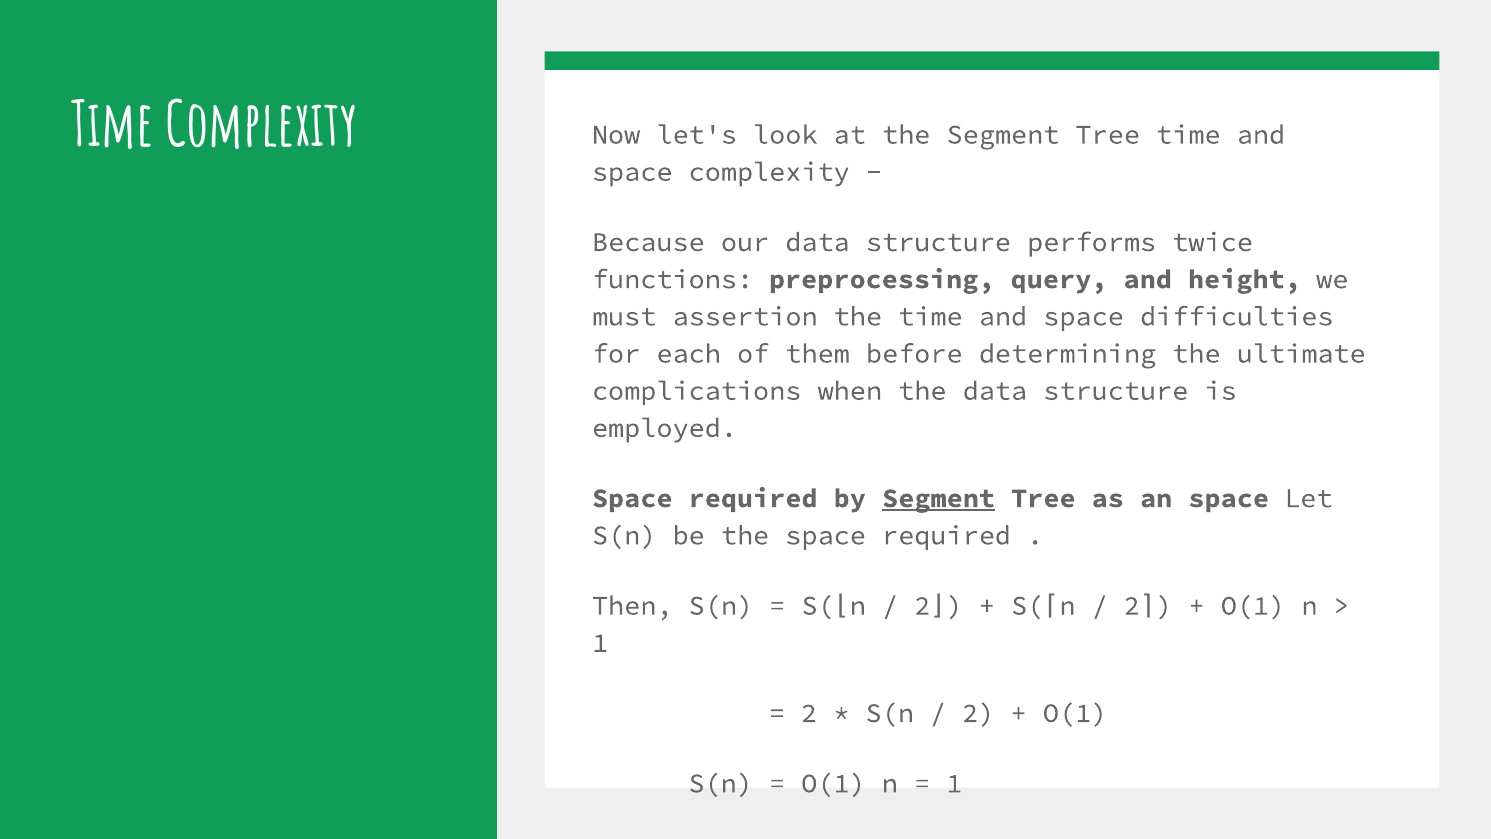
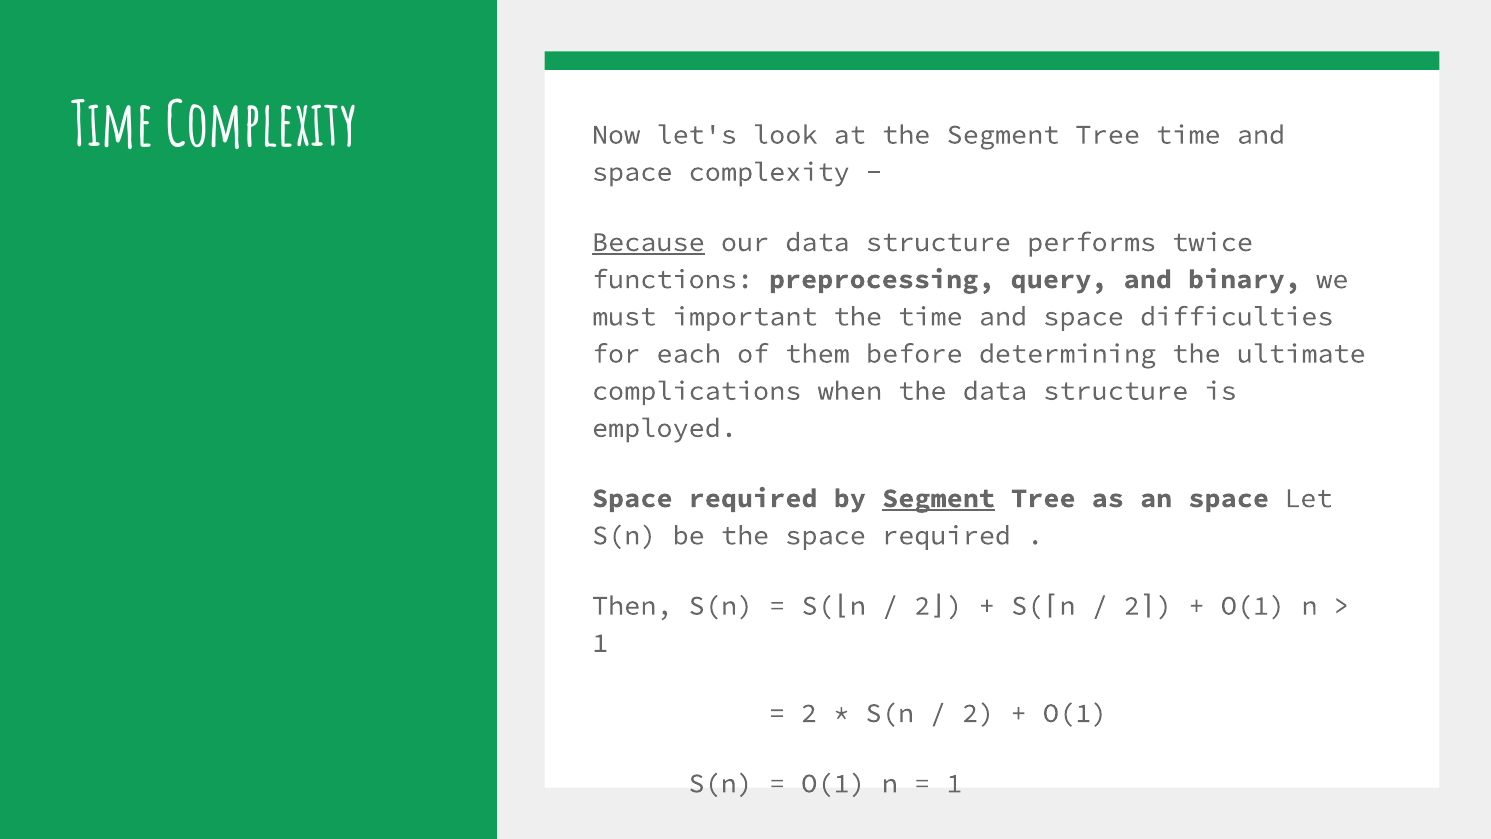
Because underline: none -> present
height: height -> binary
assertion: assertion -> important
